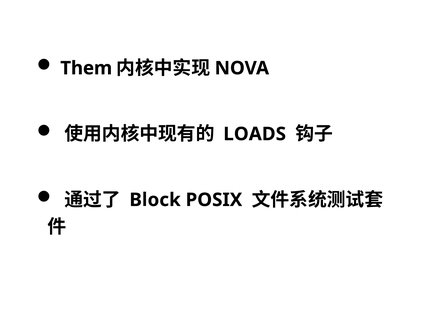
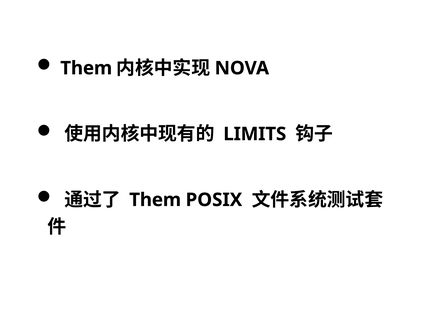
LOADS: LOADS -> LIMITS
Block at (155, 200): Block -> Them
